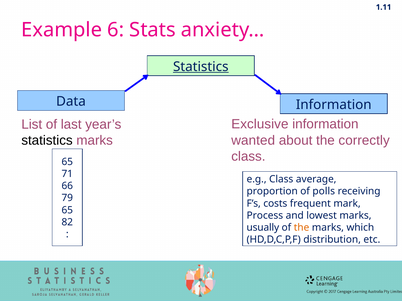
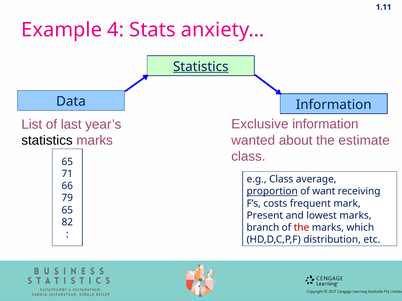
6: 6 -> 4
correctly: correctly -> estimate
proportion underline: none -> present
polls: polls -> want
Process: Process -> Present
usually: usually -> branch
the at (302, 228) colour: orange -> red
